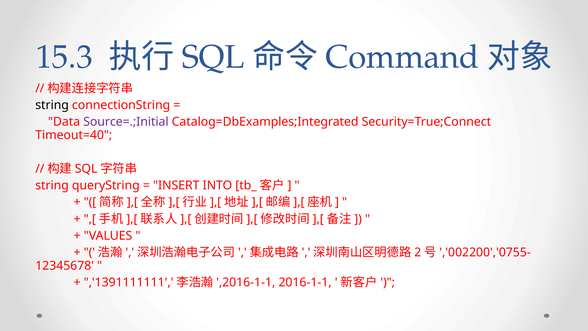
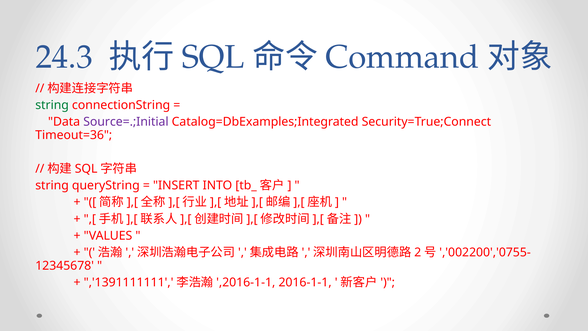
15.3: 15.3 -> 24.3
string at (52, 105) colour: black -> green
Timeout=40: Timeout=40 -> Timeout=36
